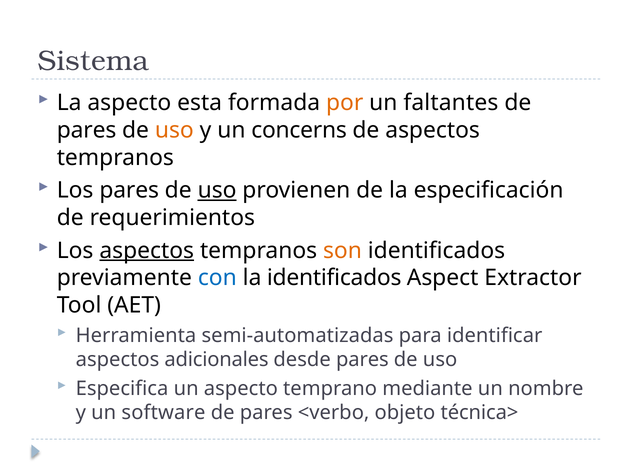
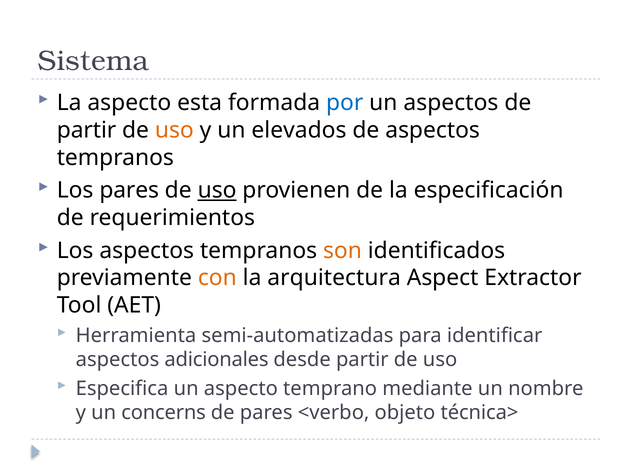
por colour: orange -> blue
un faltantes: faltantes -> aspectos
pares at (87, 130): pares -> partir
concerns: concerns -> elevados
aspectos at (147, 250) underline: present -> none
con colour: blue -> orange
la identificados: identificados -> arquitectura
desde pares: pares -> partir
software: software -> concerns
